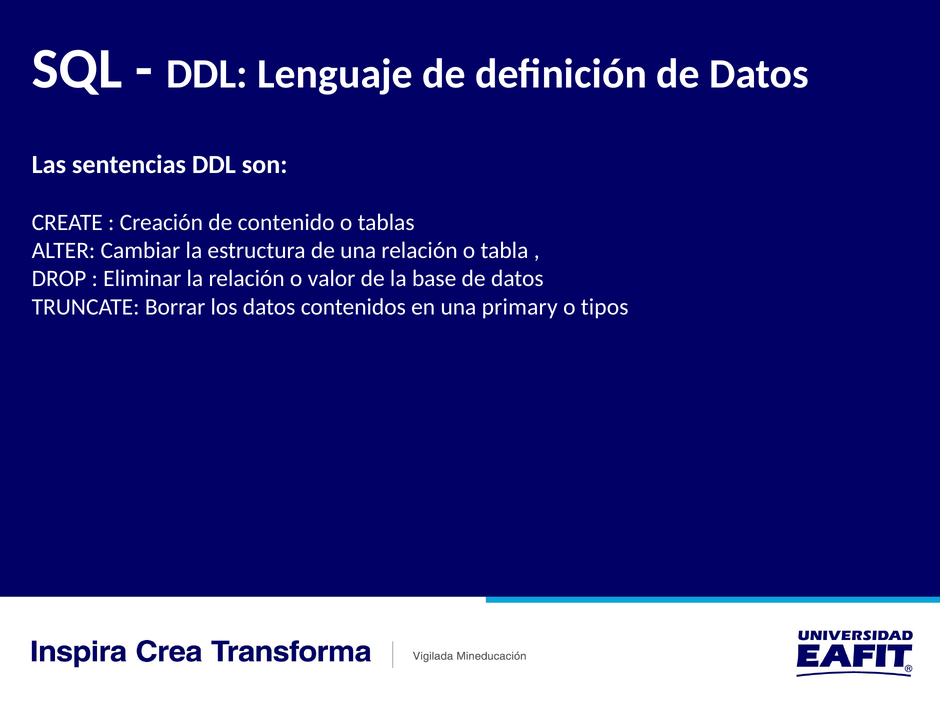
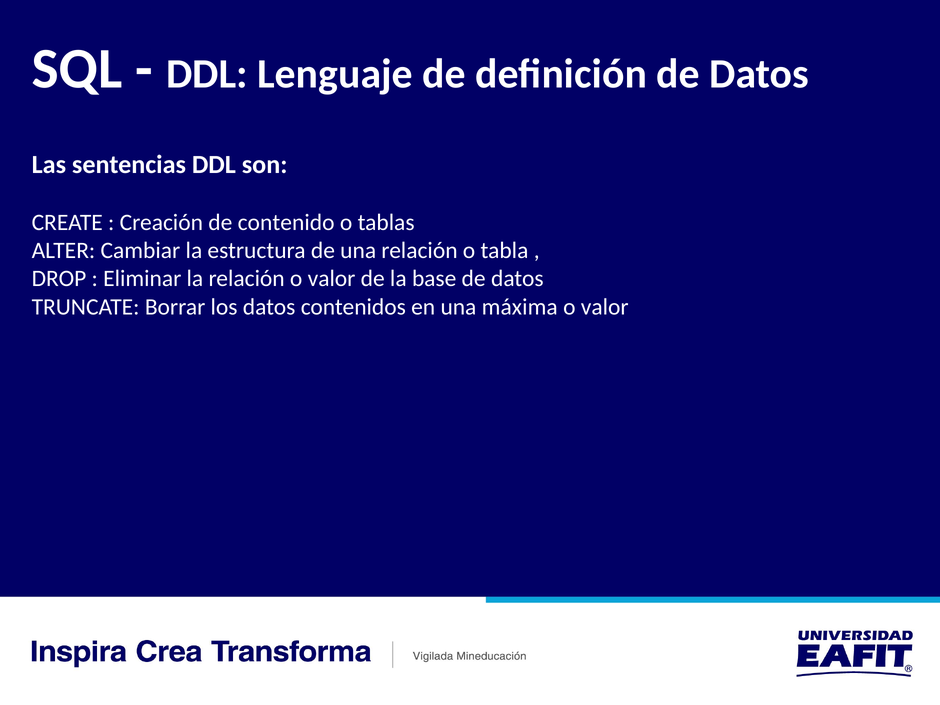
primary: primary -> máxima
tipos at (605, 307): tipos -> valor
